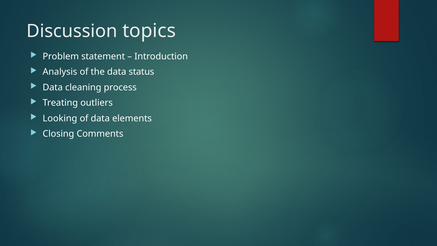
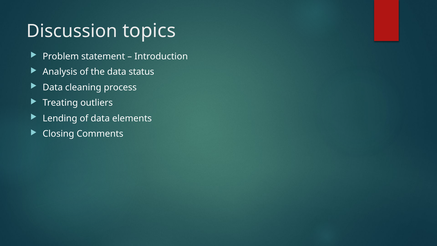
Looking: Looking -> Lending
